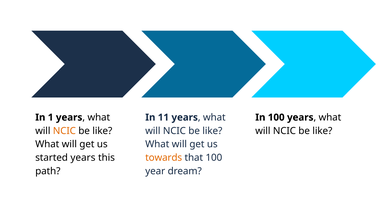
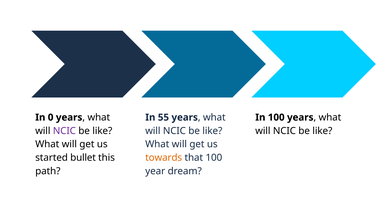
1: 1 -> 0
11: 11 -> 55
NCIC at (64, 131) colour: orange -> purple
started years: years -> bullet
